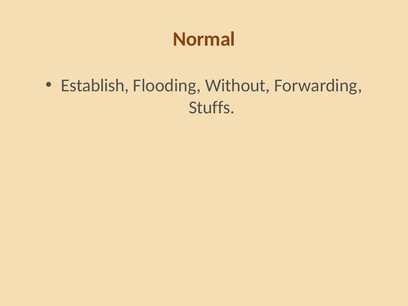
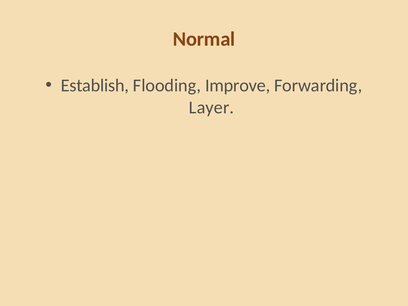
Without: Without -> Improve
Stuffs: Stuffs -> Layer
